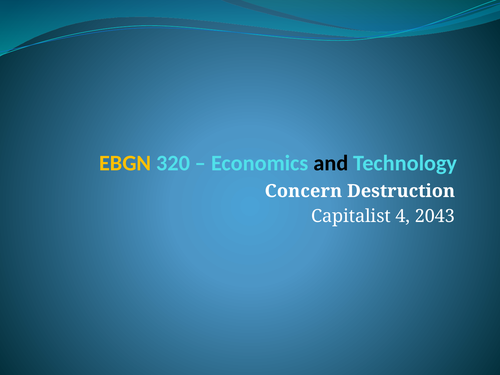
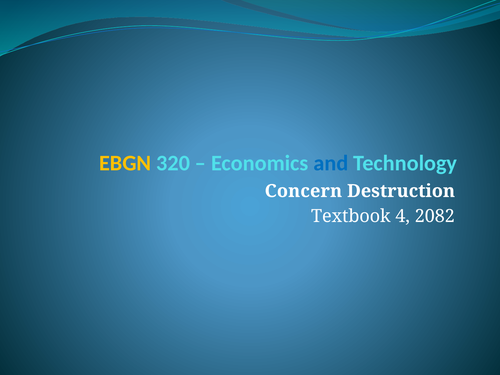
and colour: black -> blue
Capitalist: Capitalist -> Textbook
2043: 2043 -> 2082
